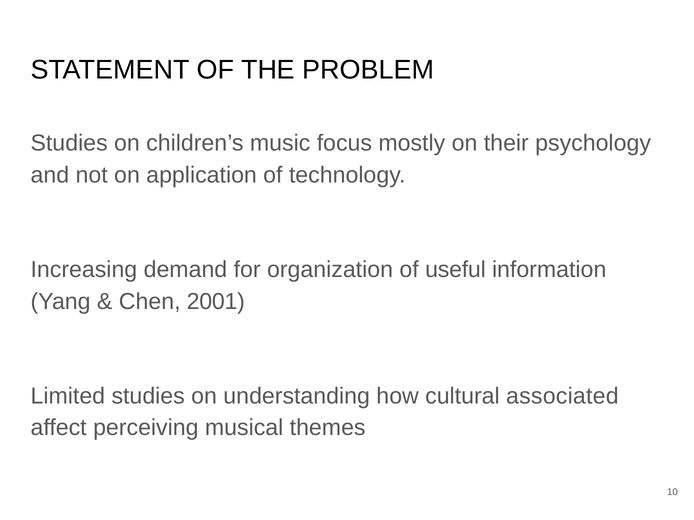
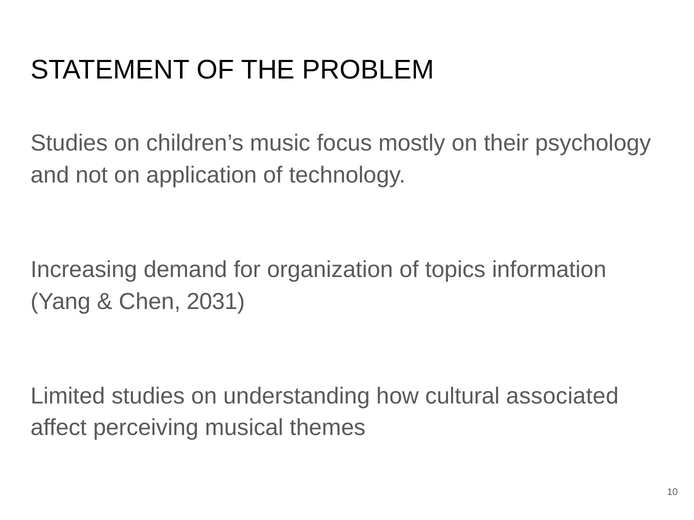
useful: useful -> topics
2001: 2001 -> 2031
